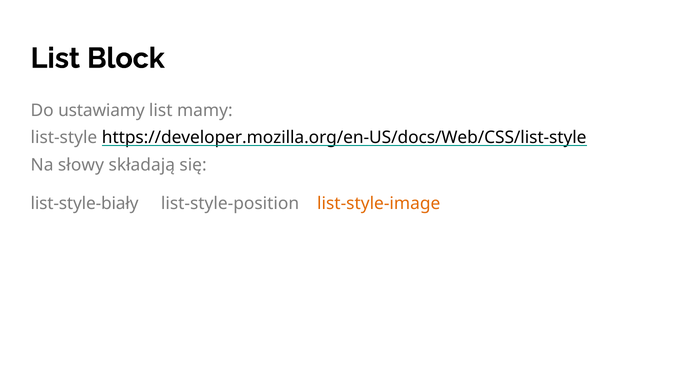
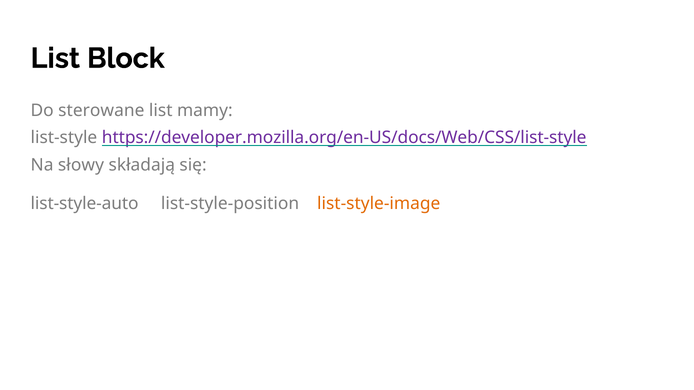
ustawiamy: ustawiamy -> sterowane
https://developer.mozilla.org/en-US/docs/Web/CSS/list-style colour: black -> purple
list-style-biały: list-style-biały -> list-style-auto
